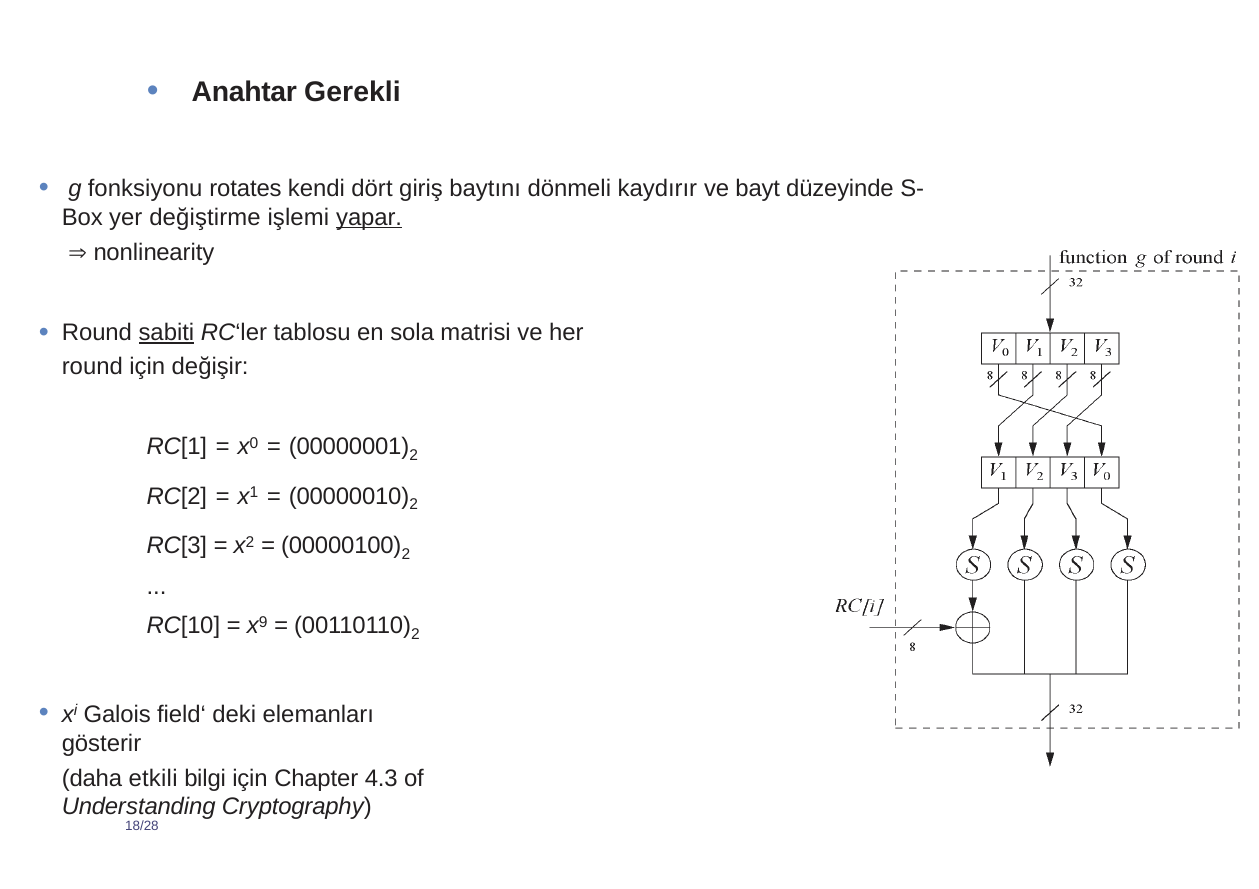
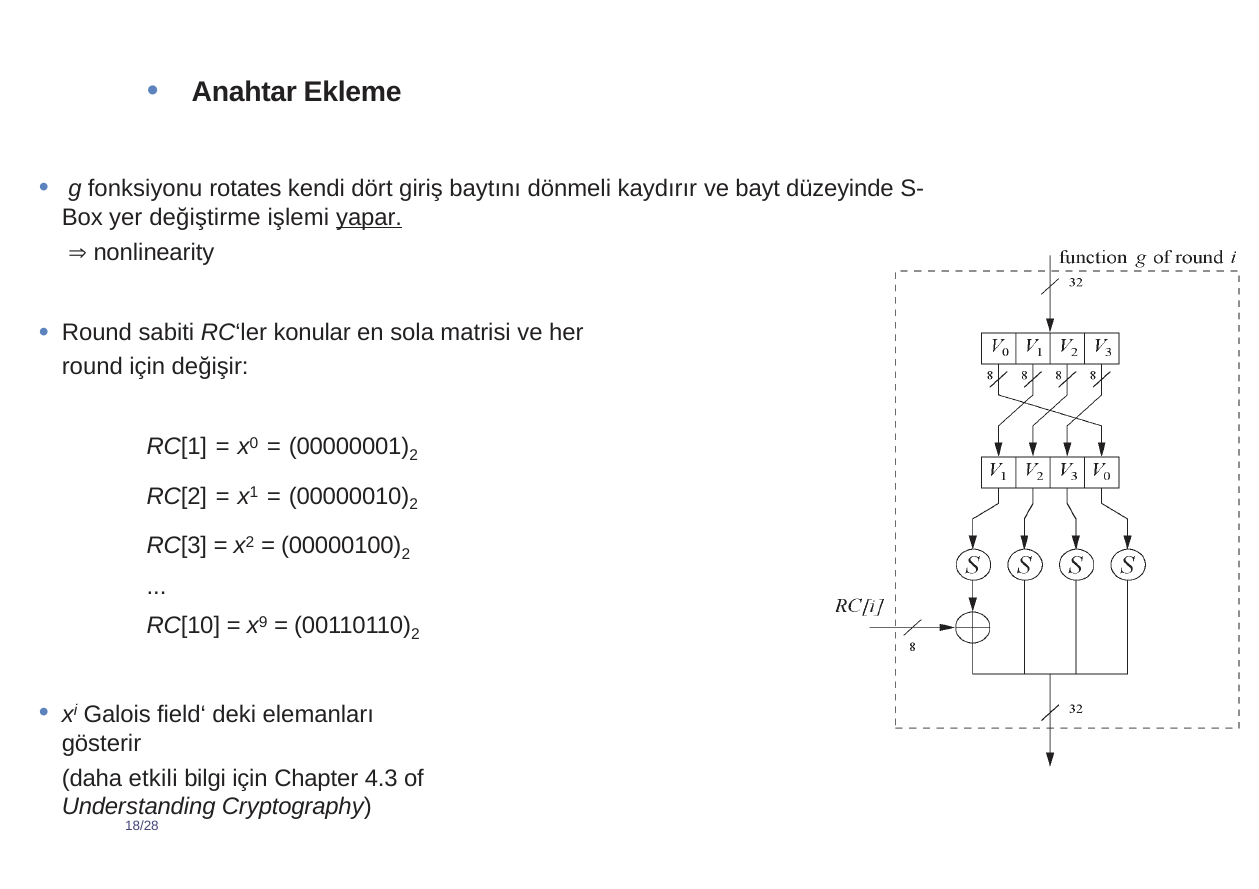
Gerekli: Gerekli -> Ekleme
sabiti underline: present -> none
tablosu: tablosu -> konular
